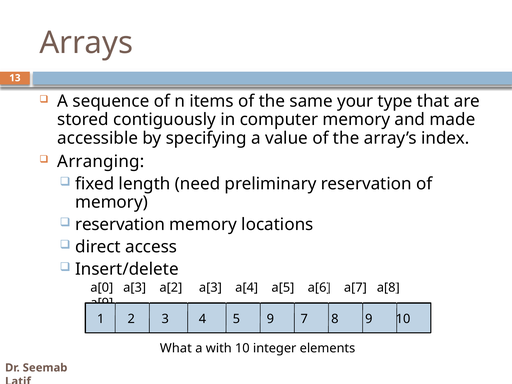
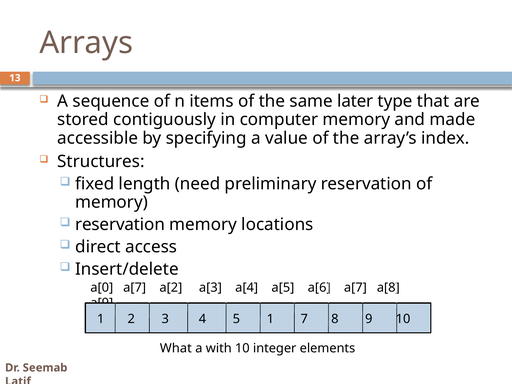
your: your -> later
Arranging: Arranging -> Structures
a[0 a[3: a[3 -> a[7
5 9: 9 -> 1
